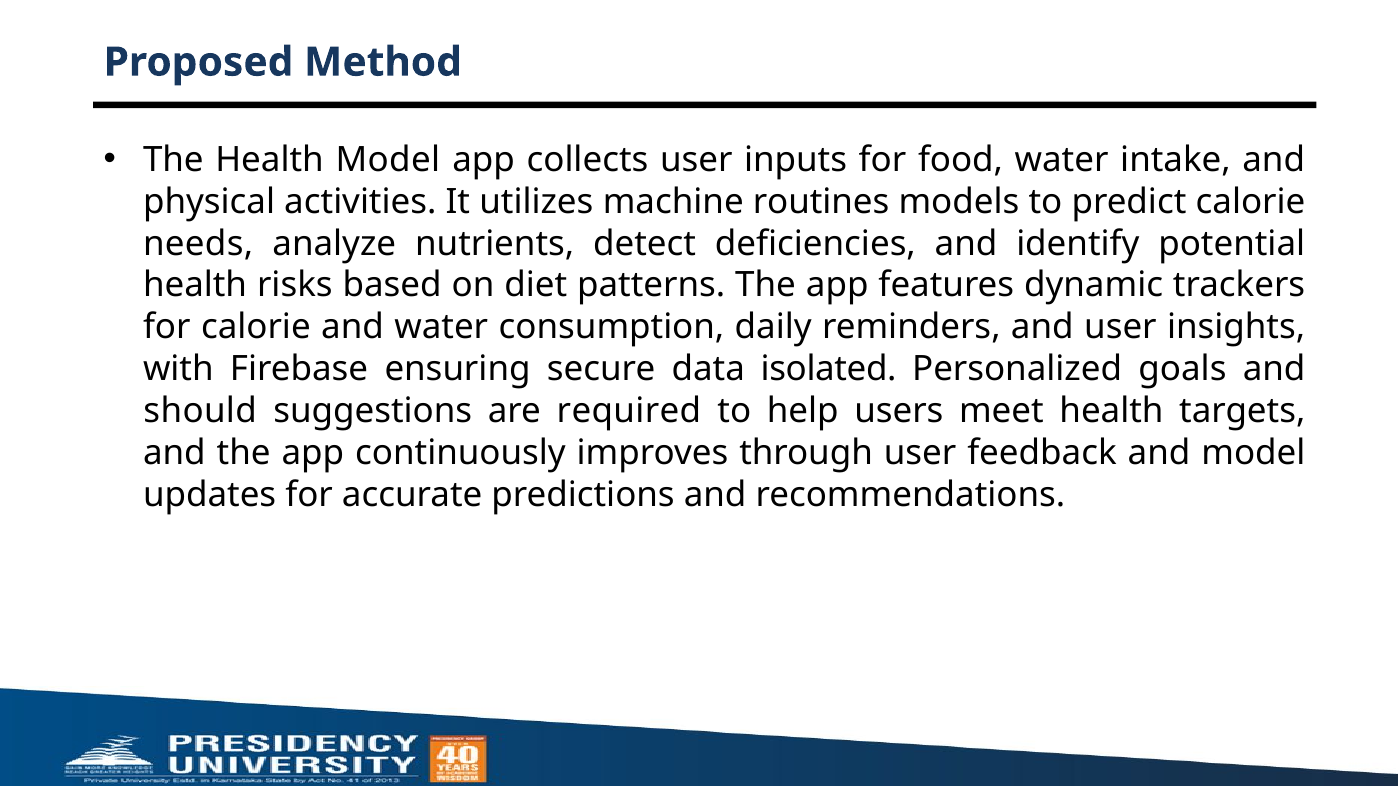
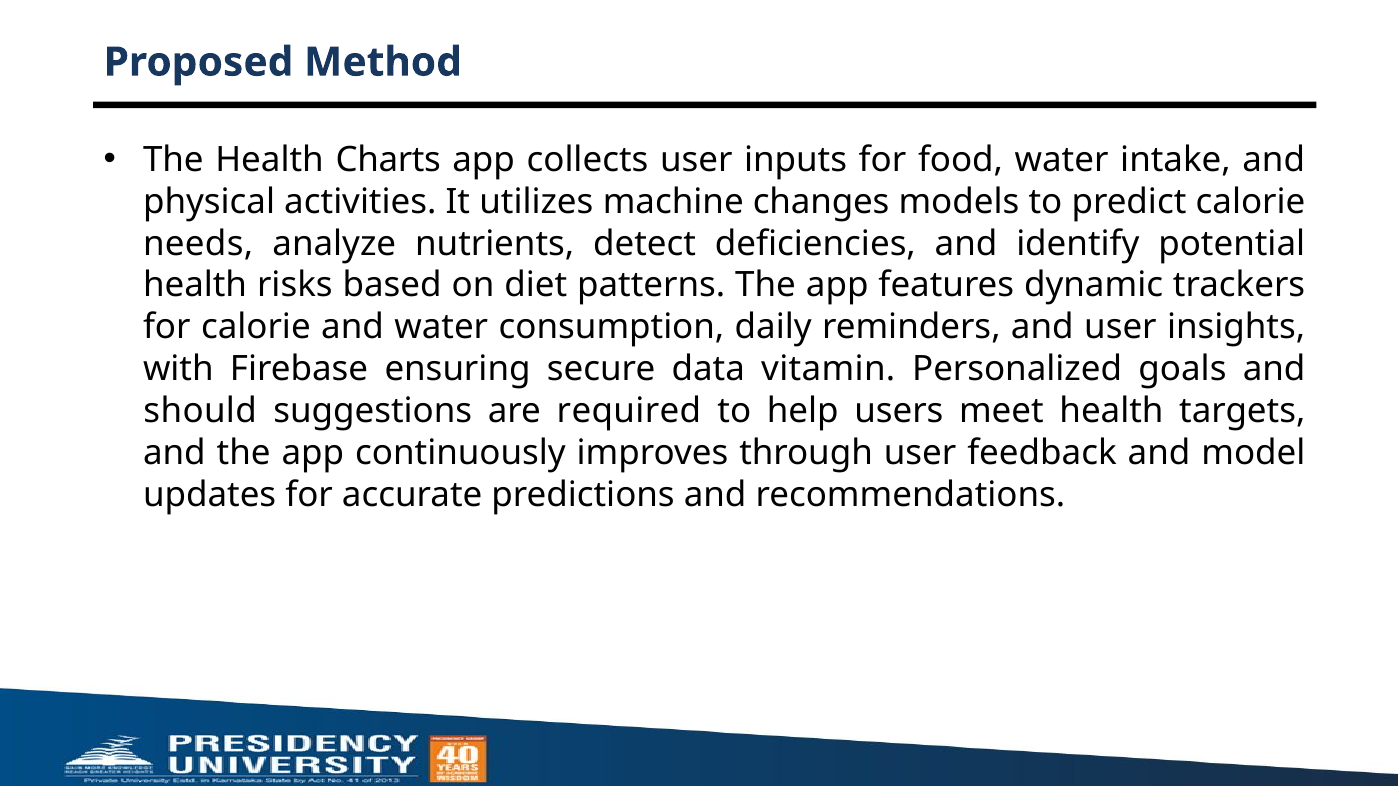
Health Model: Model -> Charts
routines: routines -> changes
isolated: isolated -> vitamin
